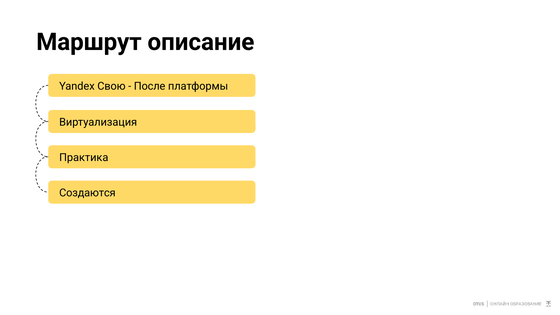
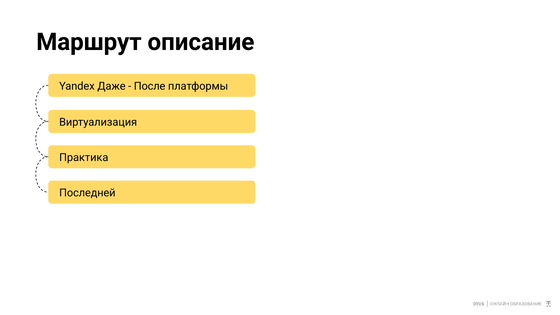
Свою: Свою -> Даже
Создаются: Создаются -> Последней
